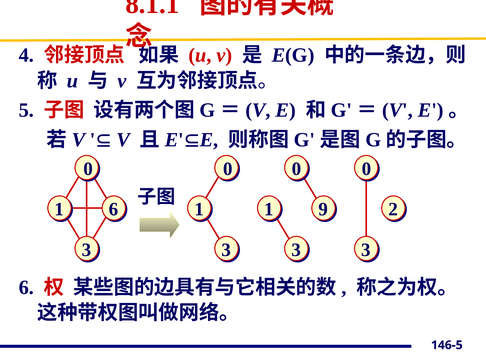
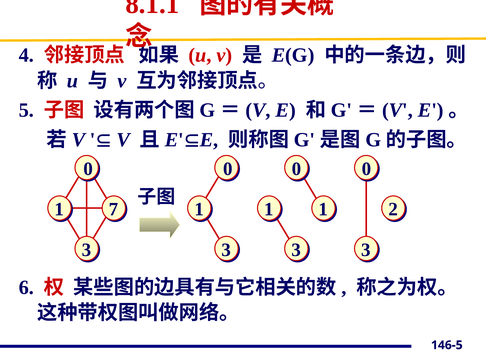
1 6: 6 -> 7
1 9: 9 -> 1
